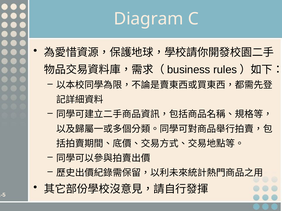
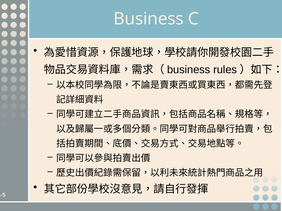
Diagram at (149, 19): Diagram -> Business
